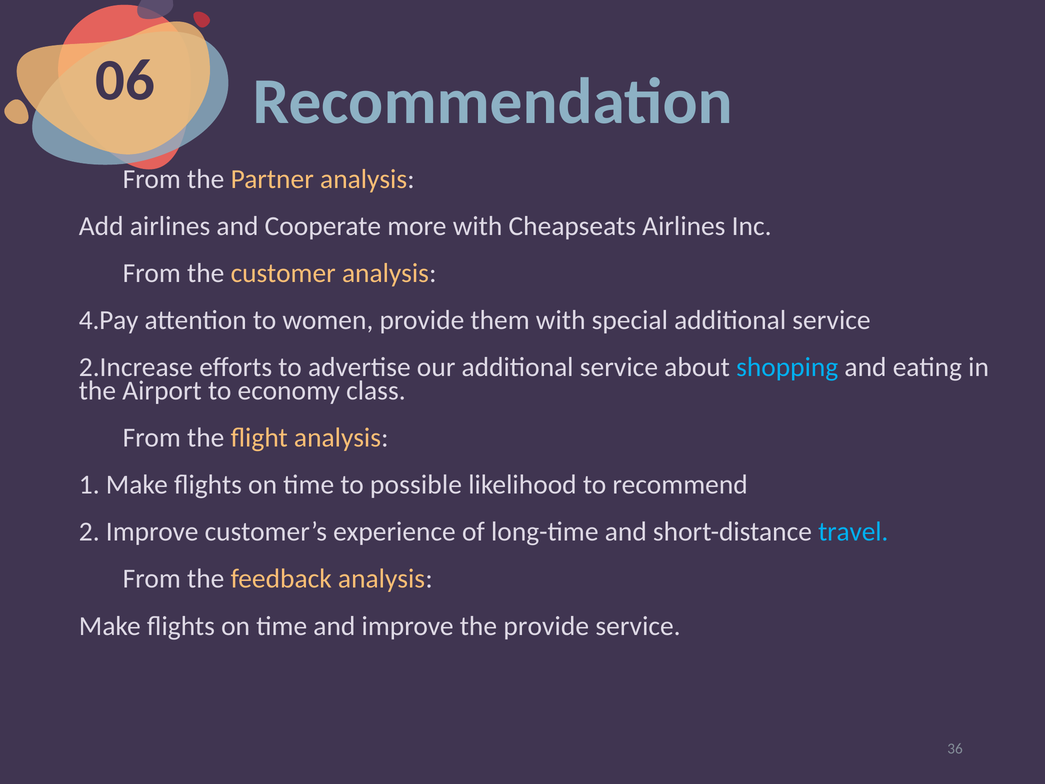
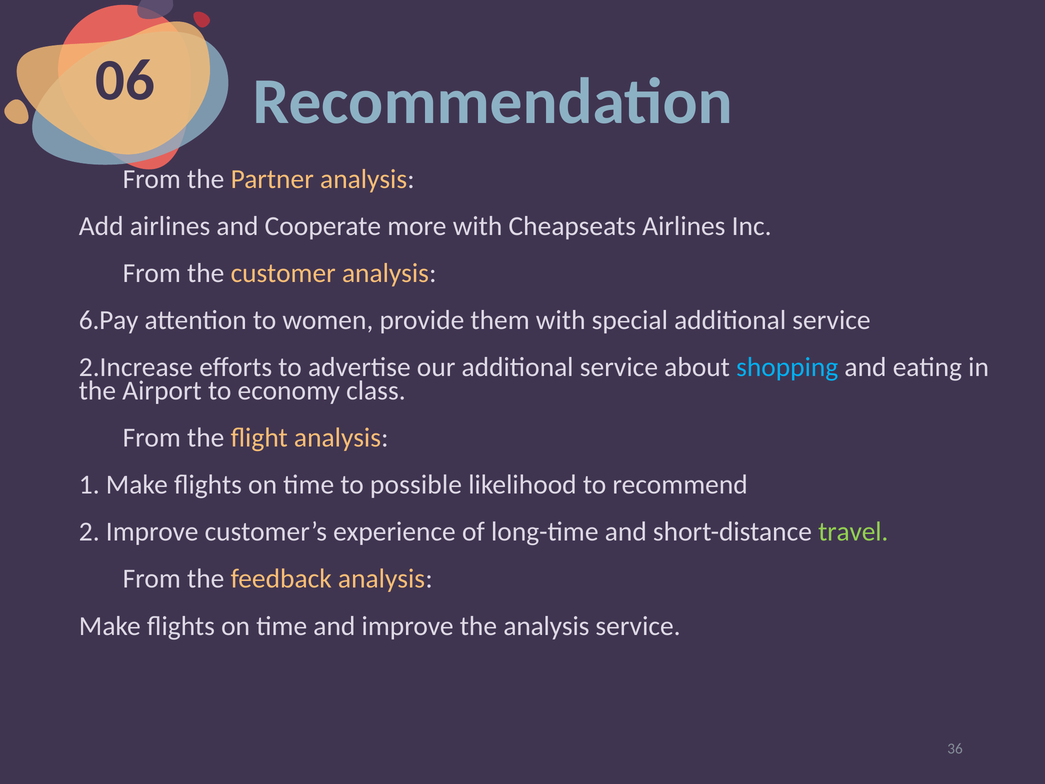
4.Pay: 4.Pay -> 6.Pay
travel colour: light blue -> light green
the provide: provide -> analysis
